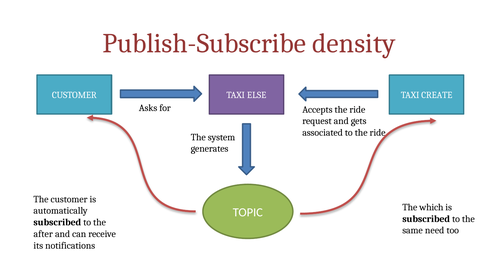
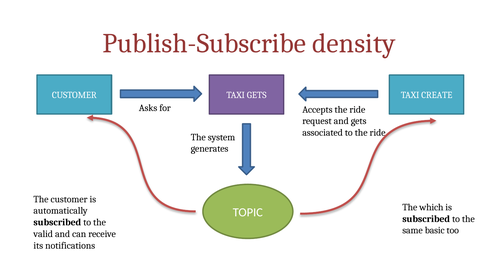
TAXI ELSE: ELSE -> GETS
need: need -> basic
after: after -> valid
